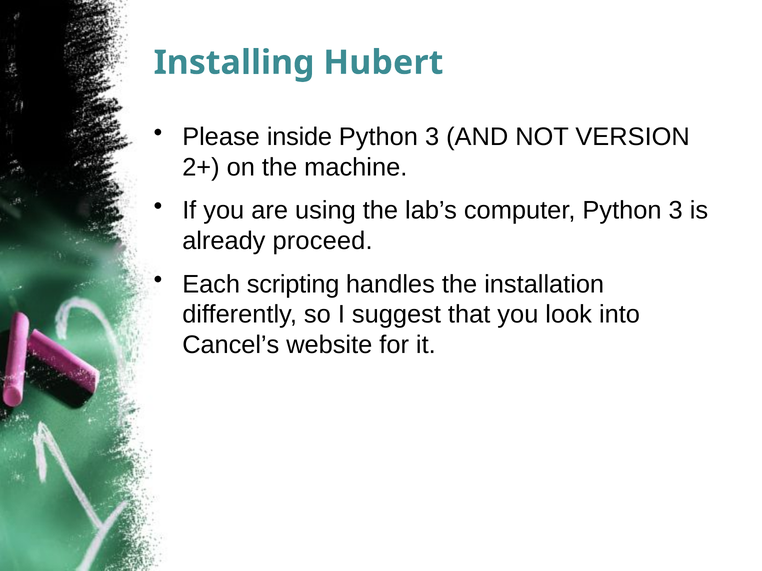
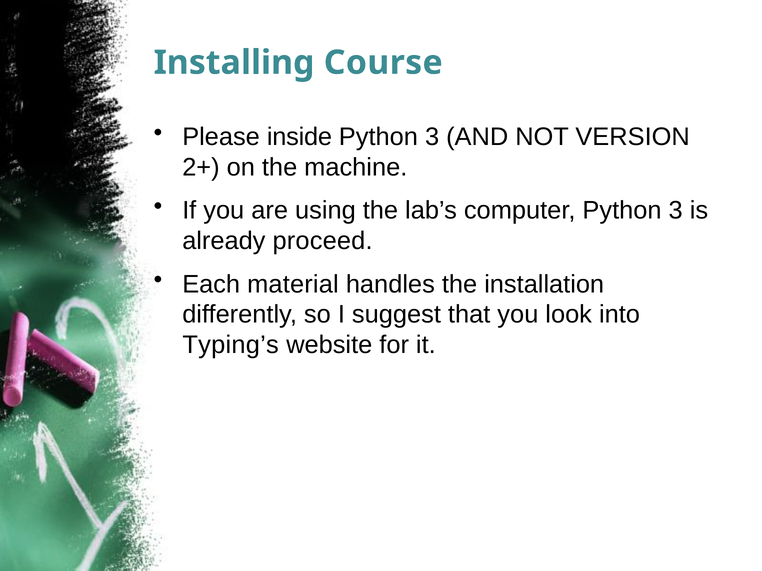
Hubert: Hubert -> Course
scripting: scripting -> material
Cancel’s: Cancel’s -> Typing’s
